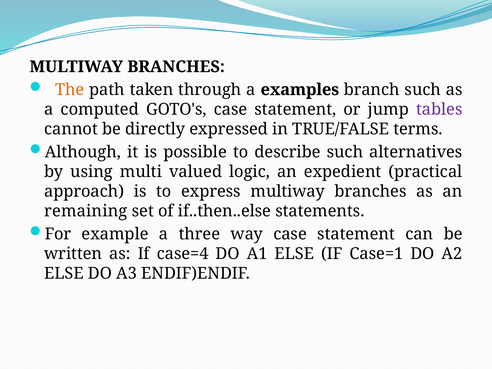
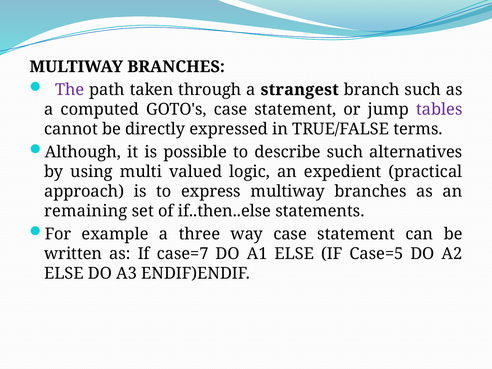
The colour: orange -> purple
examples: examples -> strangest
case=4: case=4 -> case=7
Case=1: Case=1 -> Case=5
